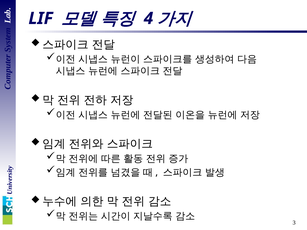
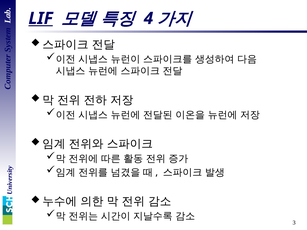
LIF underline: none -> present
